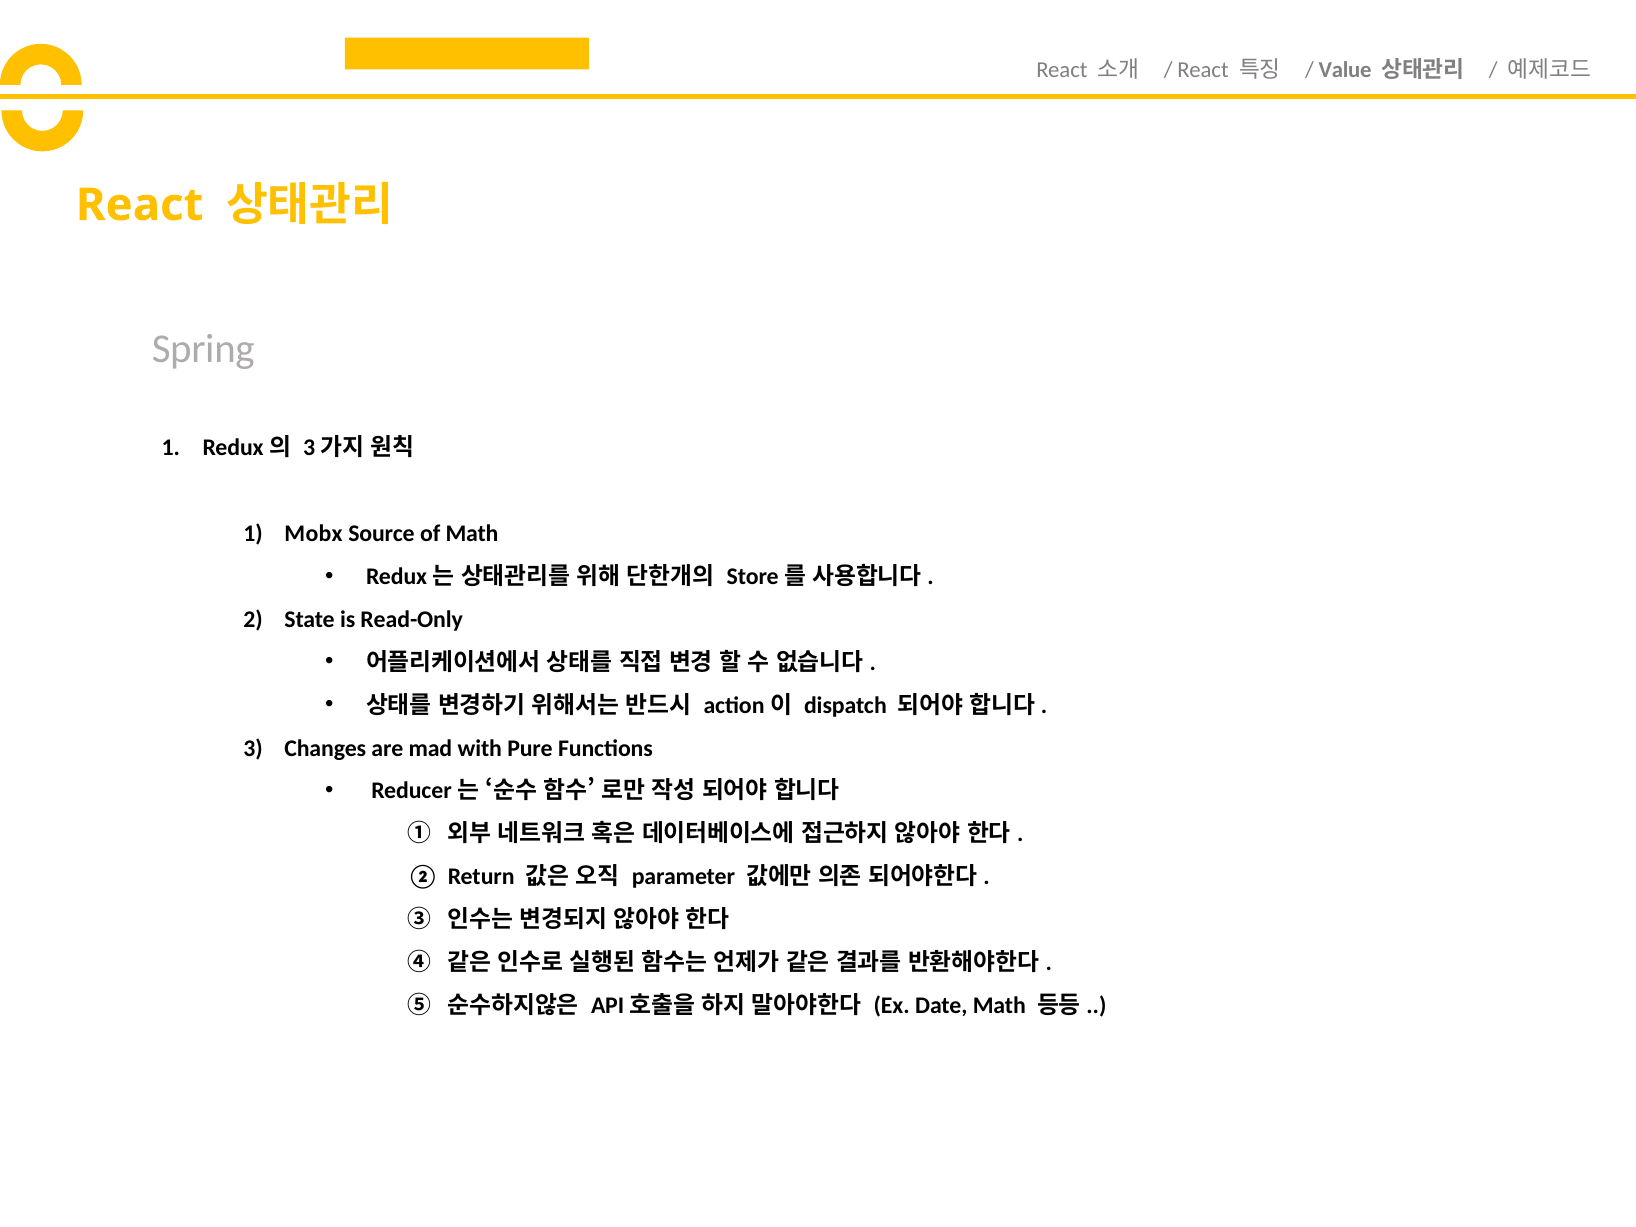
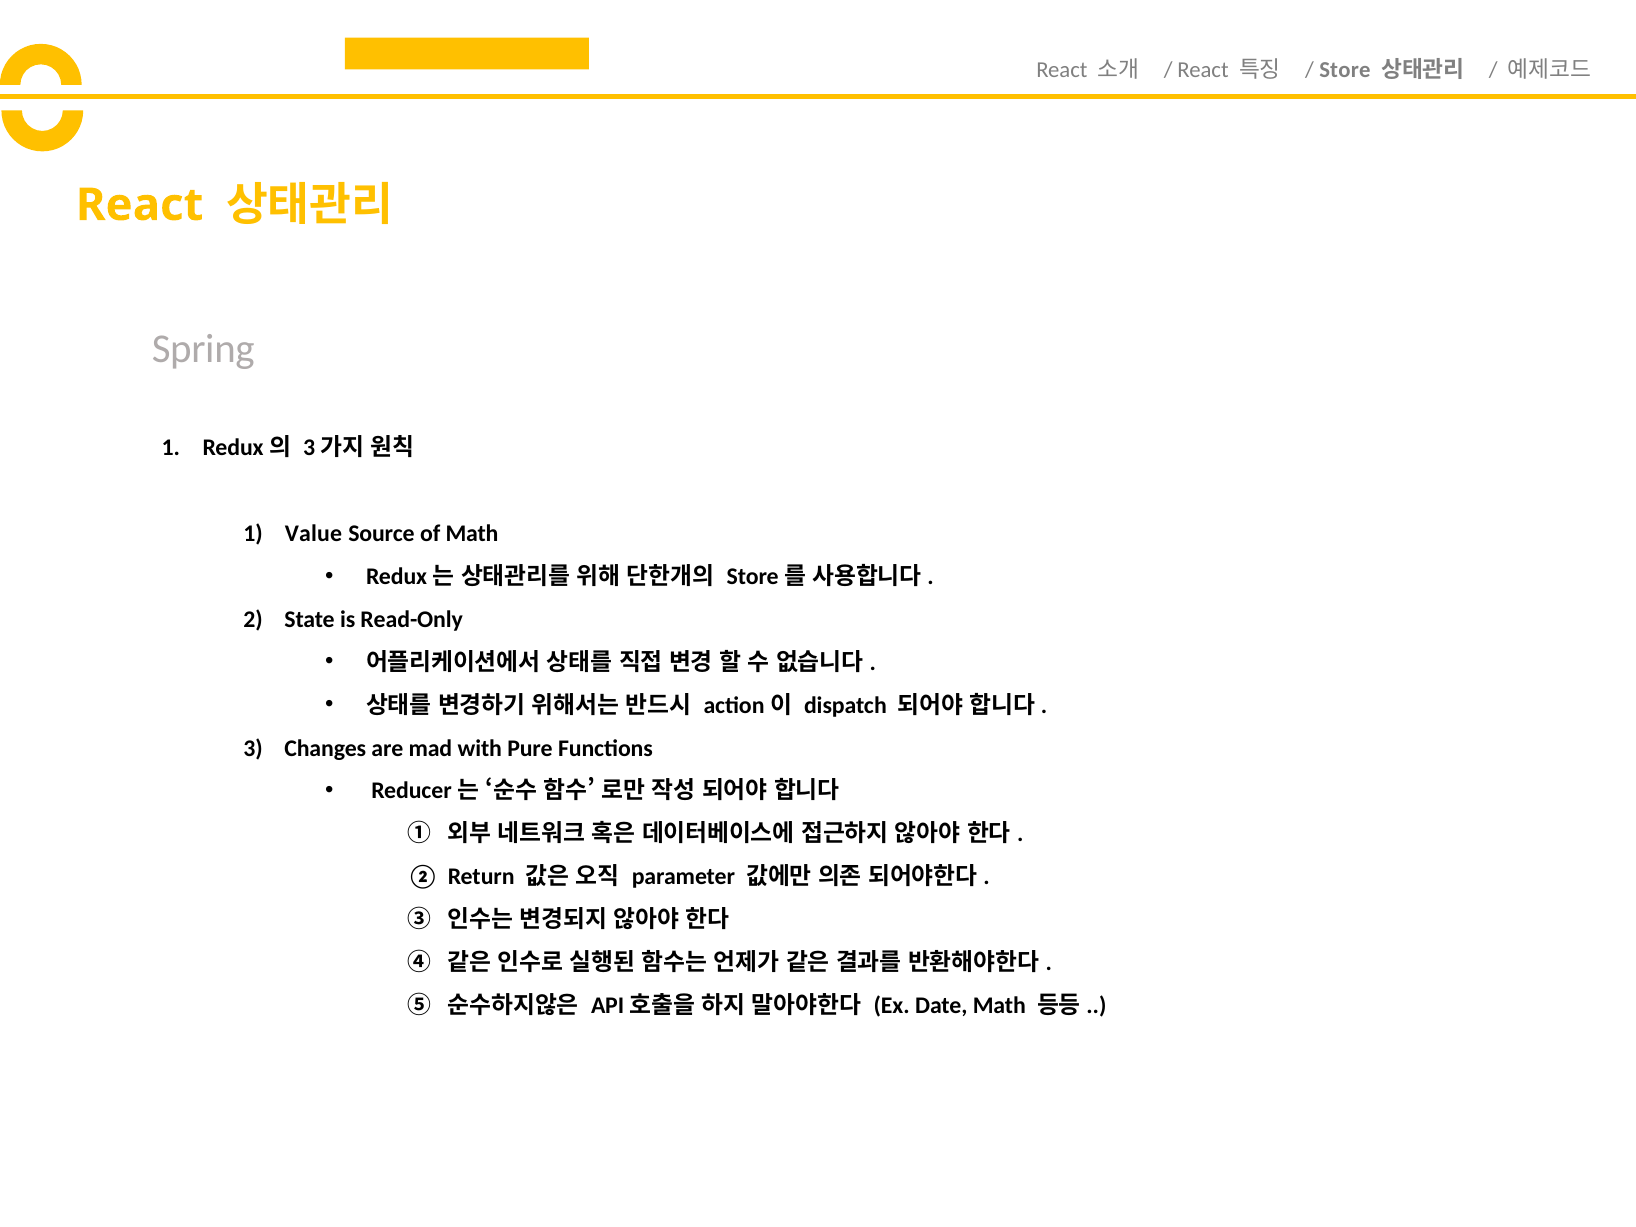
Value: Value -> Store
Mobx: Mobx -> Value
